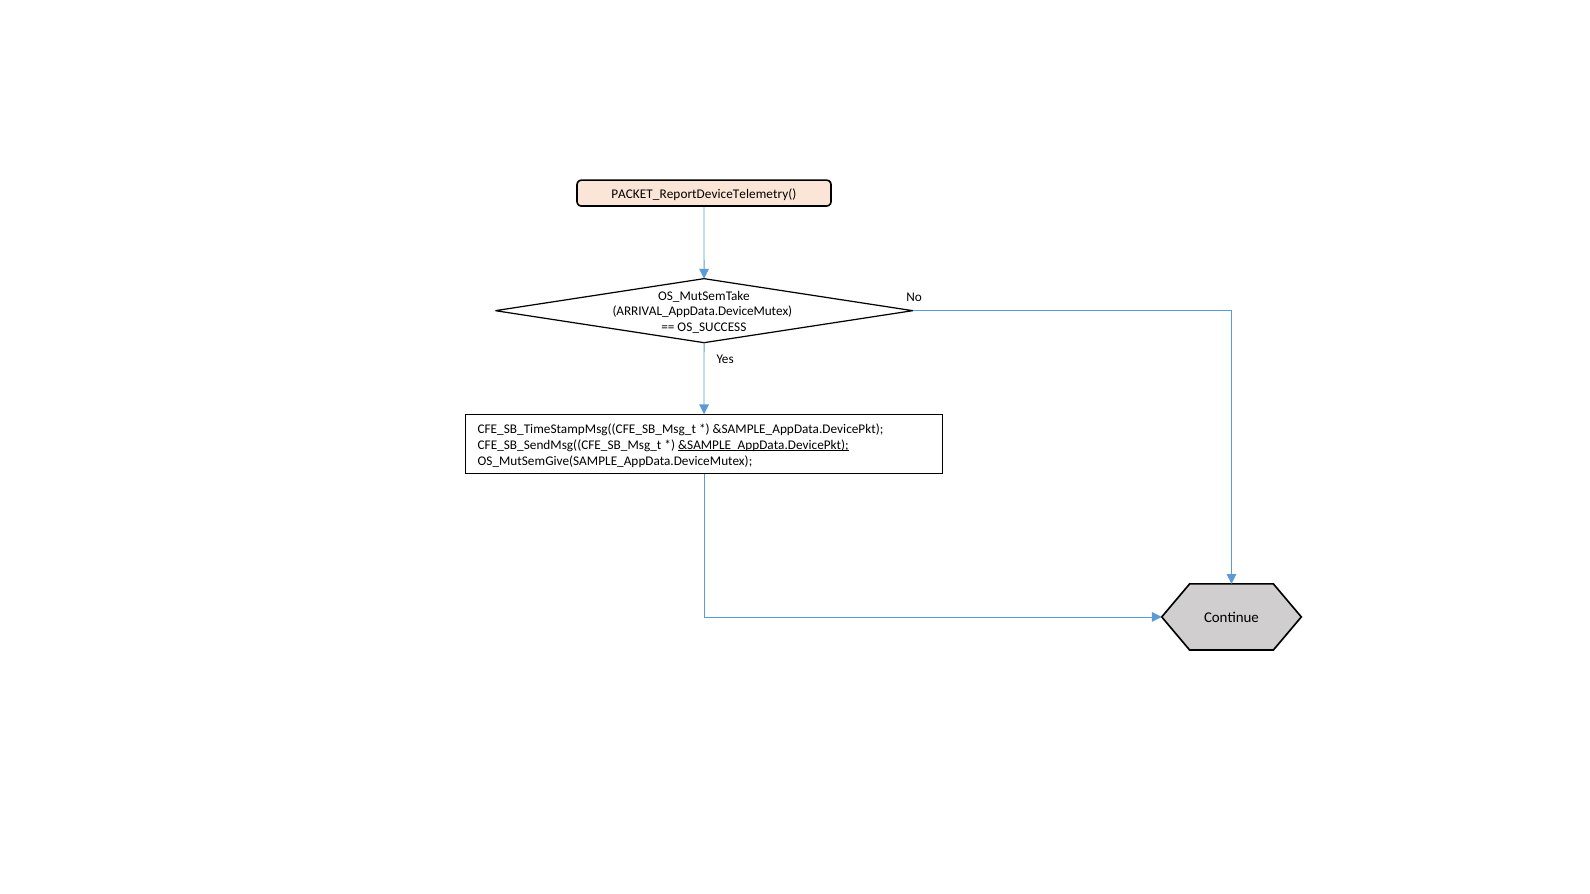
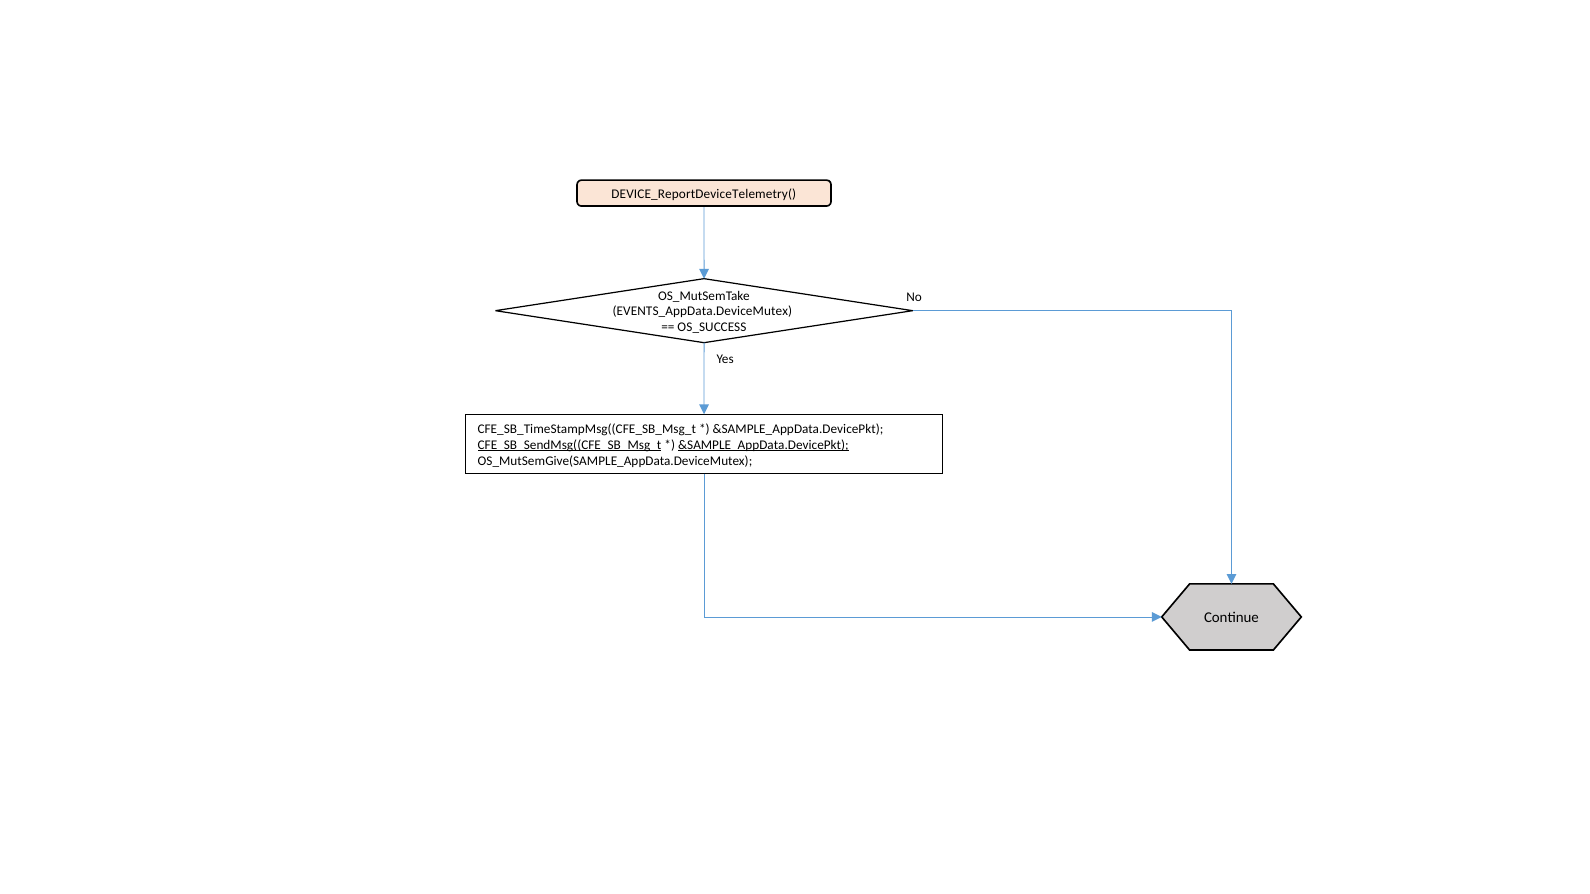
PACKET_ReportDeviceTelemetry(: PACKET_ReportDeviceTelemetry( -> DEVICE_ReportDeviceTelemetry(
ARRIVAL_AppData.DeviceMutex: ARRIVAL_AppData.DeviceMutex -> EVENTS_AppData.DeviceMutex
CFE_SB_SendMsg((CFE_SB_Msg_t underline: none -> present
